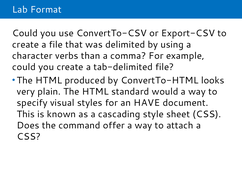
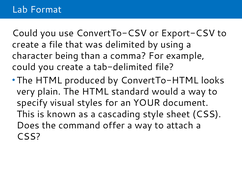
verbs: verbs -> being
HAVE: HAVE -> YOUR
